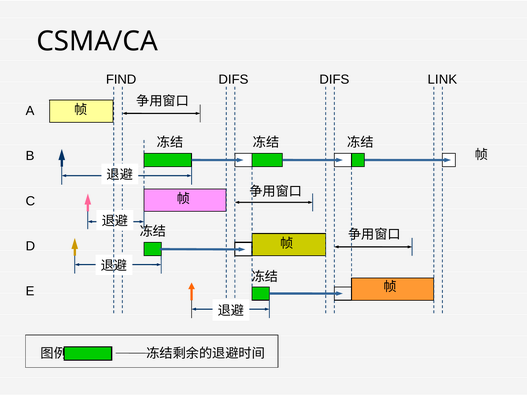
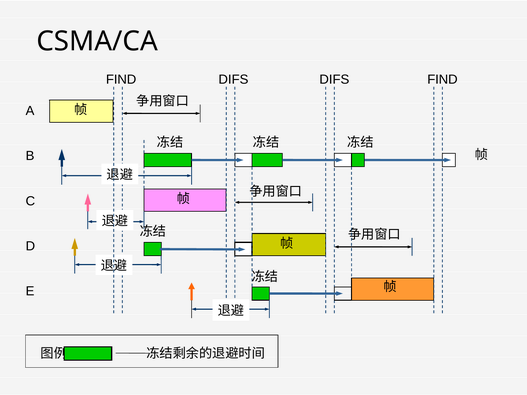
DIFS LINK: LINK -> FIND
